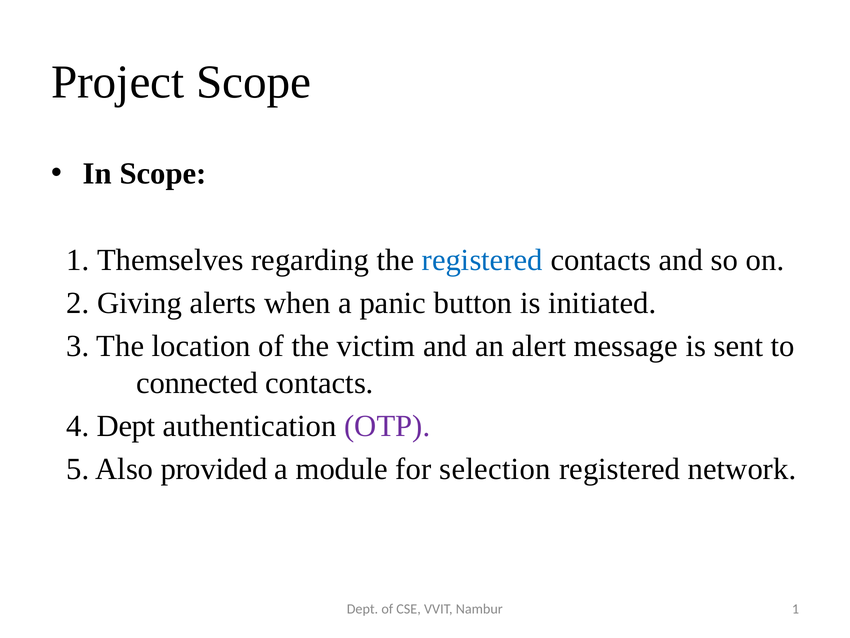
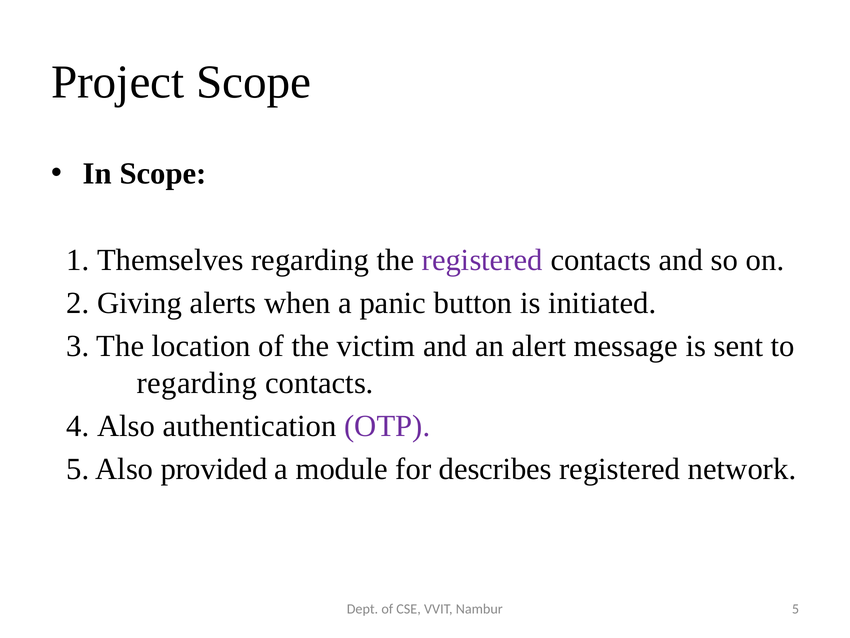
registered at (482, 260) colour: blue -> purple
connected at (197, 383): connected -> regarding
4 Dept: Dept -> Also
selection: selection -> describes
Nambur 1: 1 -> 5
